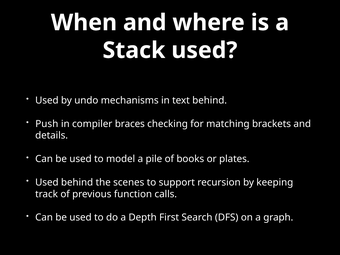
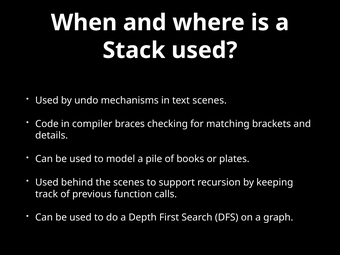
text behind: behind -> scenes
Push: Push -> Code
